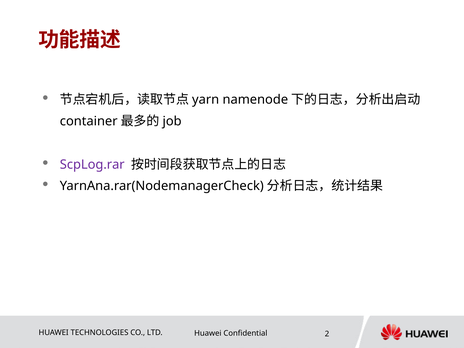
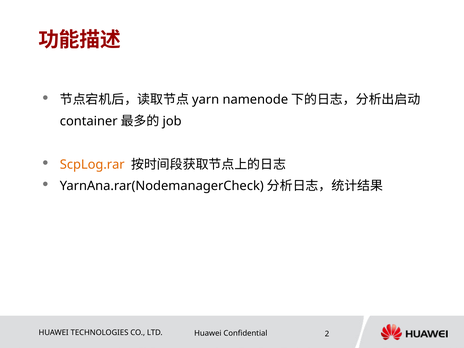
ScpLog.rar colour: purple -> orange
